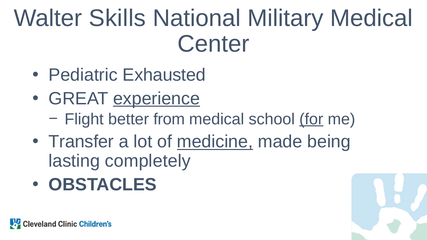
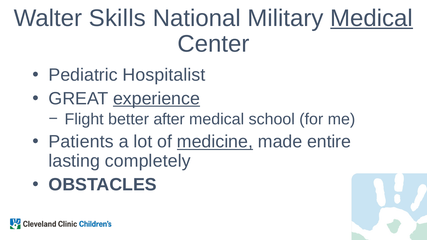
Medical at (372, 18) underline: none -> present
Exhausted: Exhausted -> Hospitalist
from: from -> after
for underline: present -> none
Transfer: Transfer -> Patients
being: being -> entire
